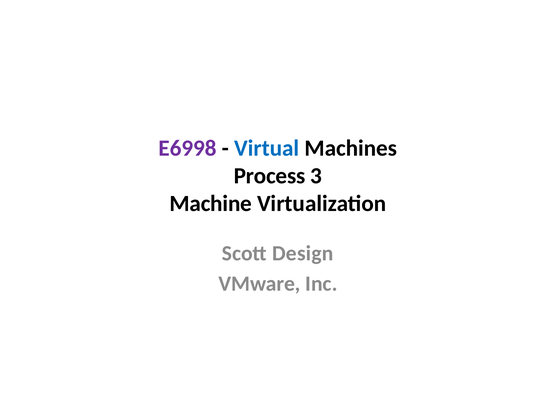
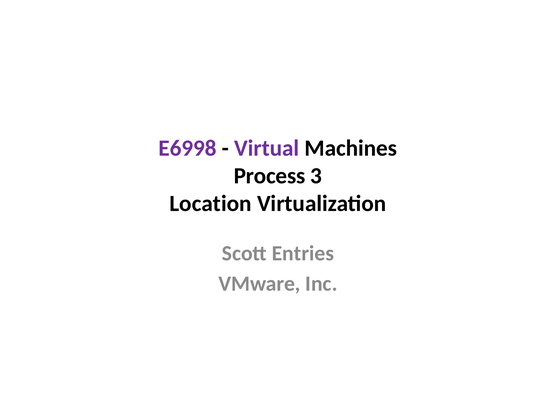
Virtual colour: blue -> purple
Machine: Machine -> Location
Design: Design -> Entries
